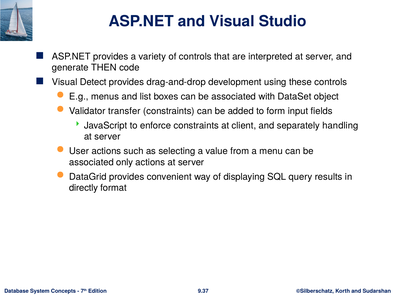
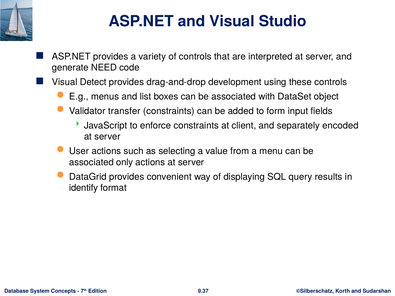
THEN: THEN -> NEED
handling: handling -> encoded
directly: directly -> identify
